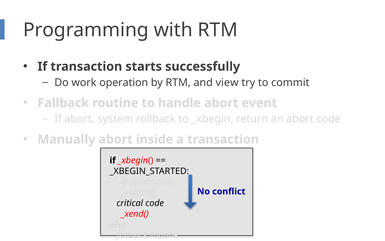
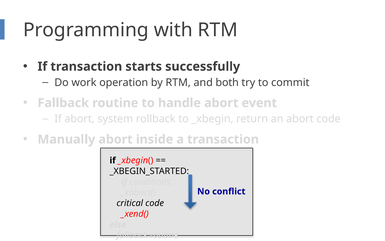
view: view -> both
